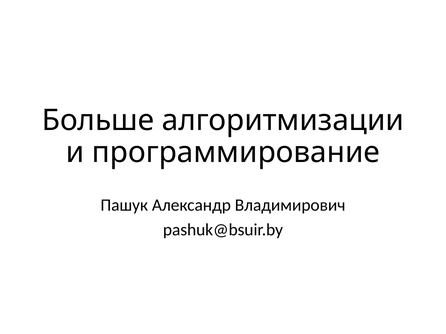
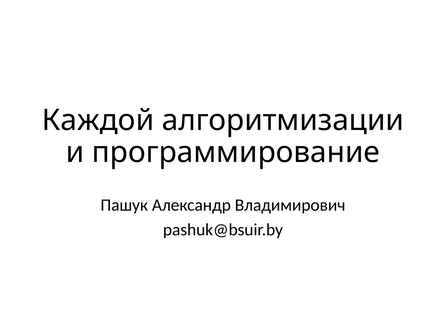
Больше: Больше -> Каждой
